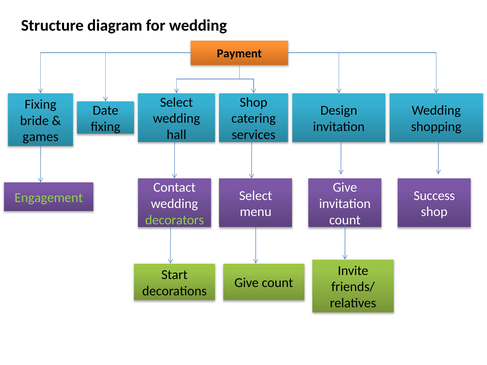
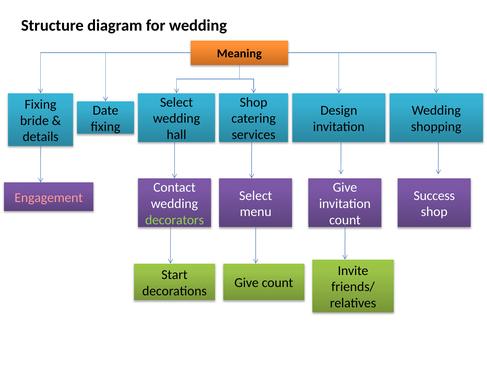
Payment: Payment -> Meaning
games: games -> details
Engagement colour: light green -> pink
